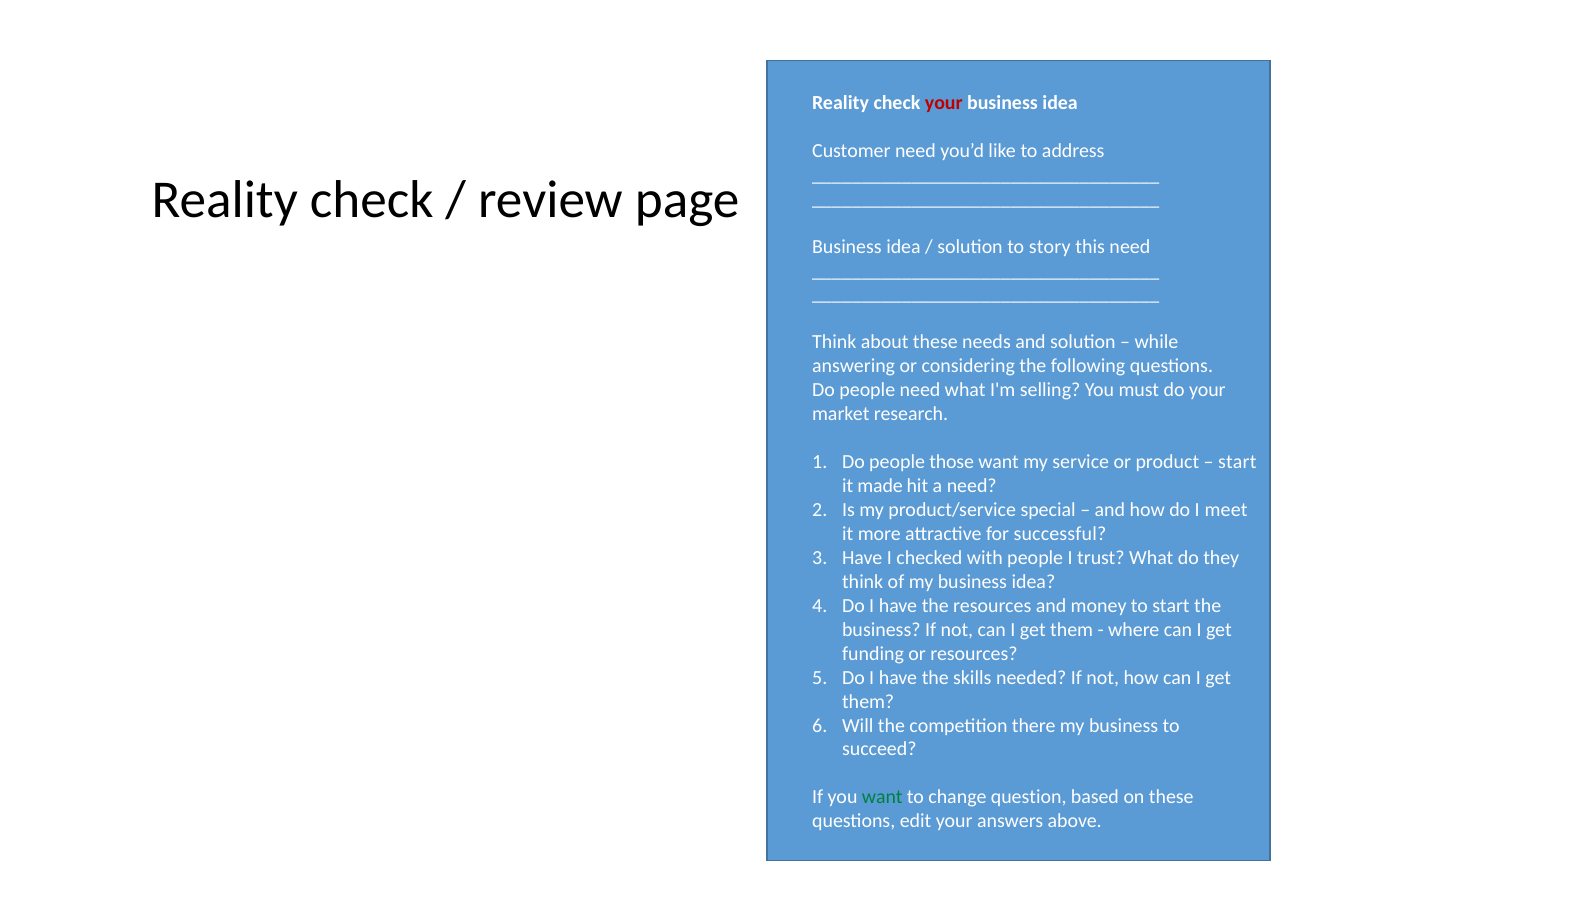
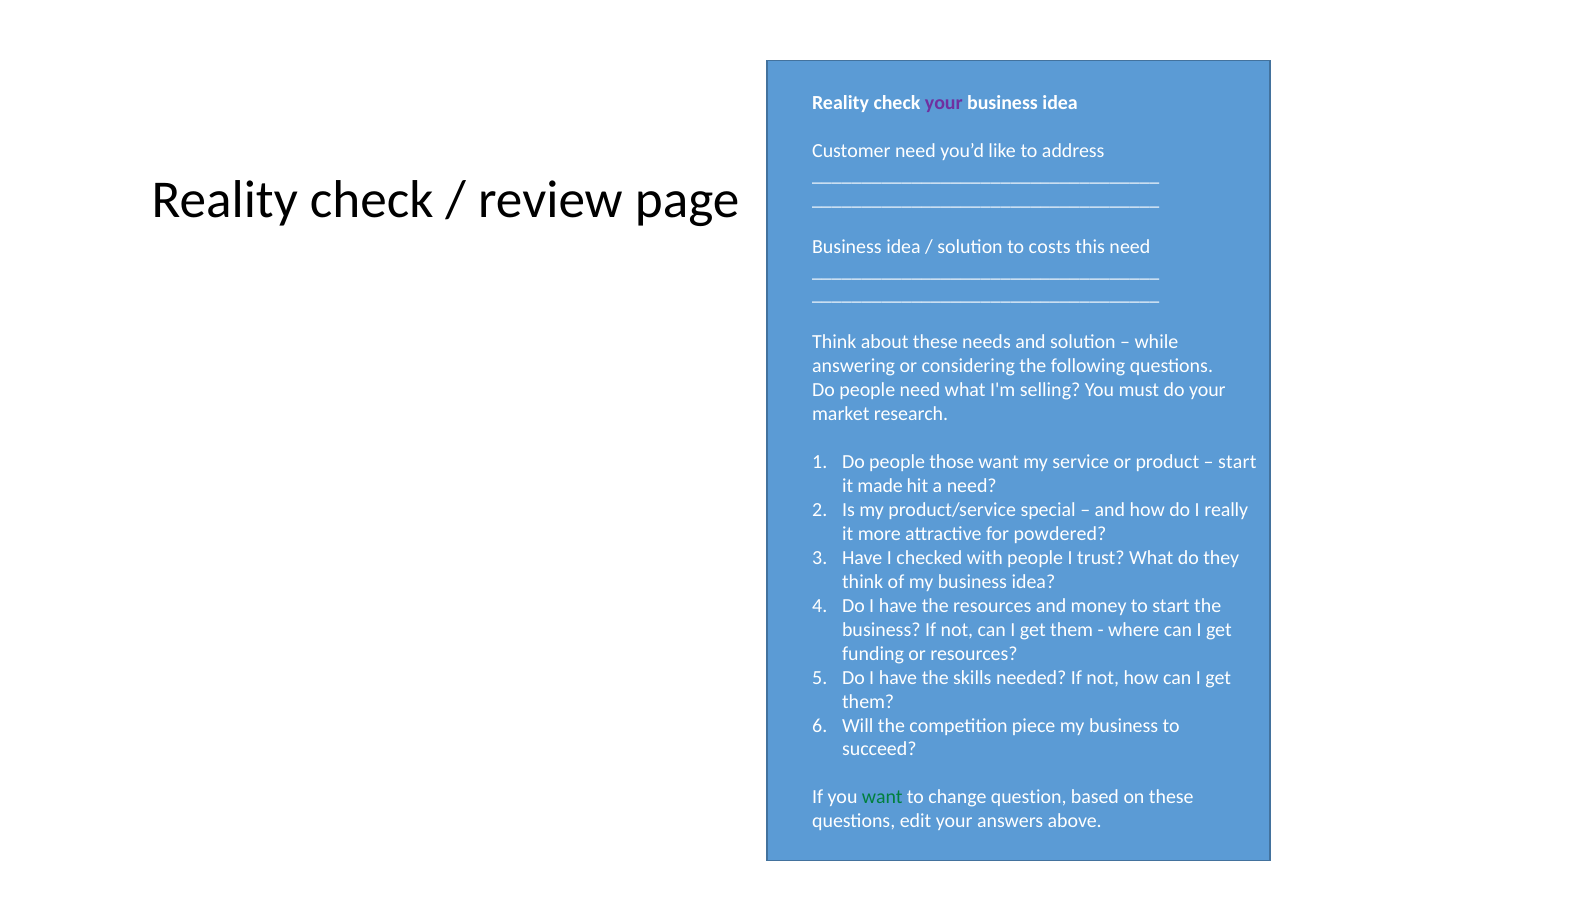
your at (944, 103) colour: red -> purple
story: story -> costs
meet: meet -> really
successful: successful -> powdered
there: there -> piece
